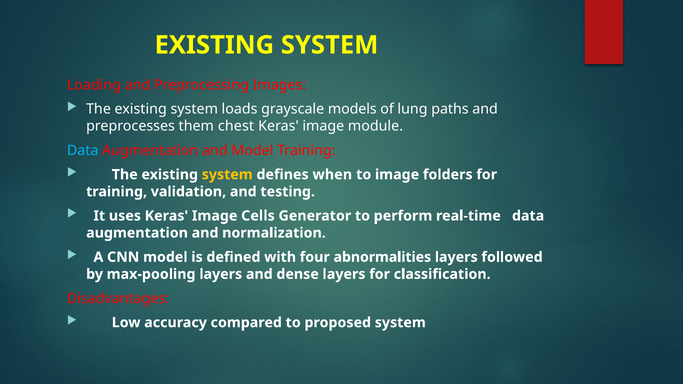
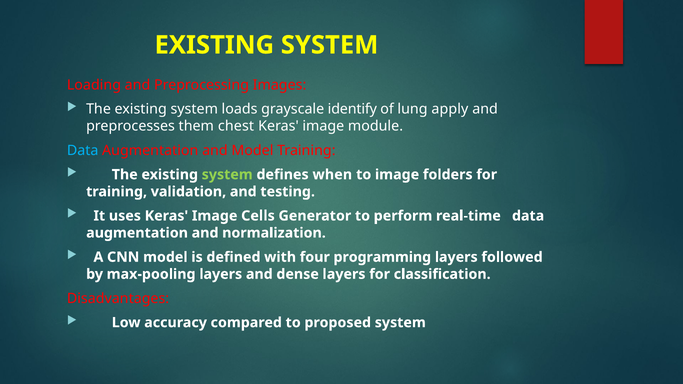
models: models -> identify
paths: paths -> apply
system at (227, 175) colour: yellow -> light green
abnormalities: abnormalities -> programming
